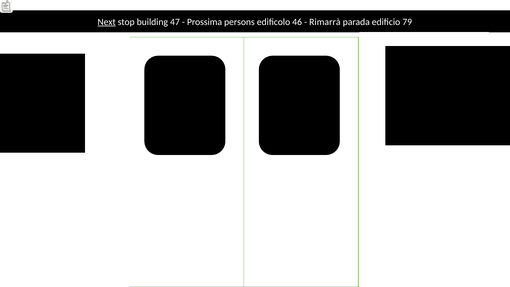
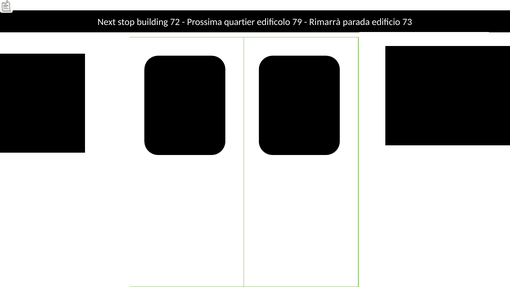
Next underline: present -> none
47: 47 -> 72
persons: persons -> quartier
46: 46 -> 79
79: 79 -> 73
